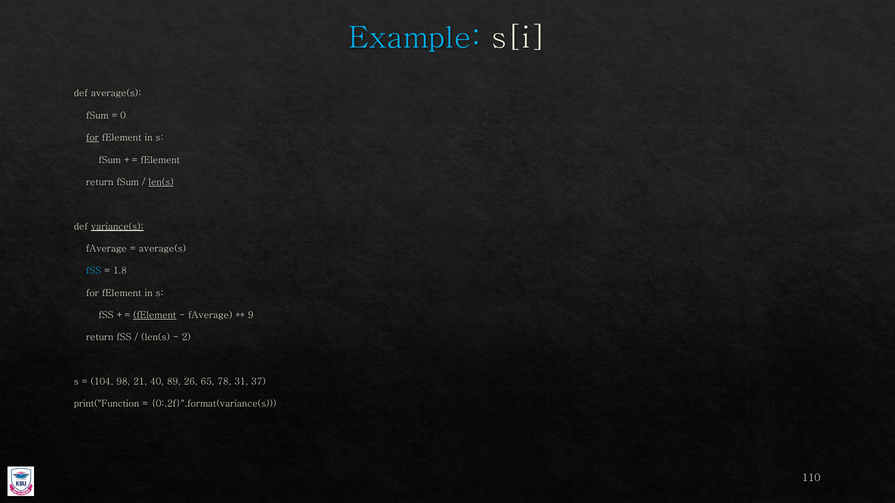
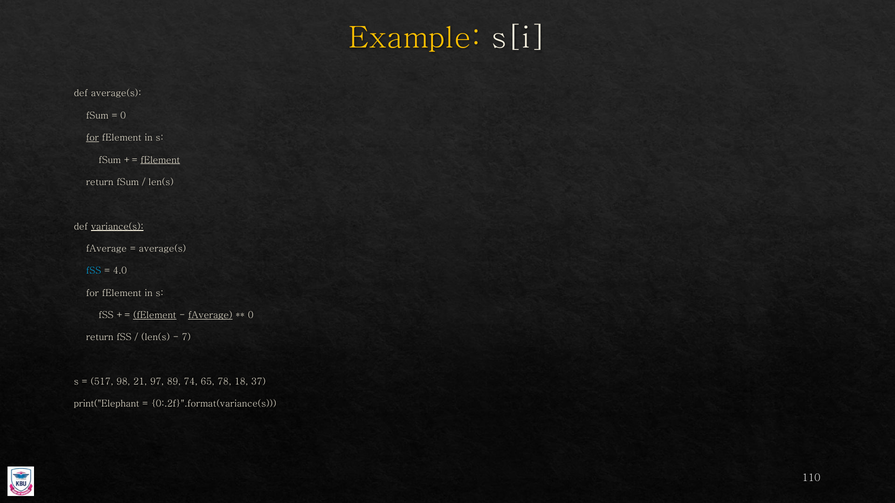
Example colour: light blue -> yellow
fElement at (160, 160) underline: none -> present
len(s at (161, 182) underline: present -> none
1.8: 1.8 -> 4.0
fAverage at (210, 315) underline: none -> present
9 at (251, 315): 9 -> 0
2: 2 -> 7
104: 104 -> 517
40: 40 -> 97
26: 26 -> 74
31: 31 -> 18
print("Function: print("Function -> print("Elephant
